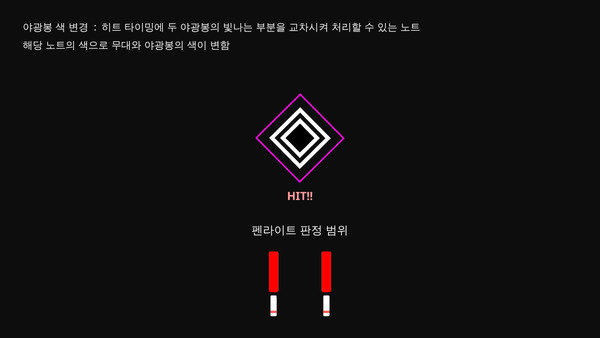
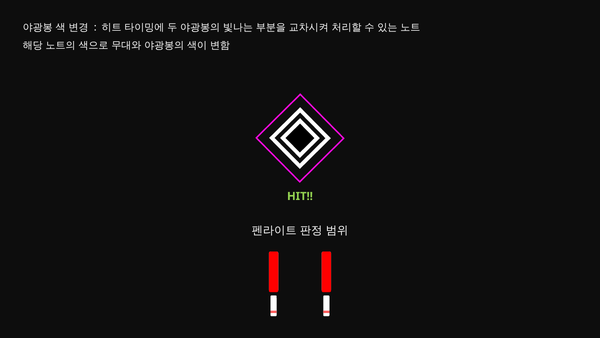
HIT colour: pink -> light green
